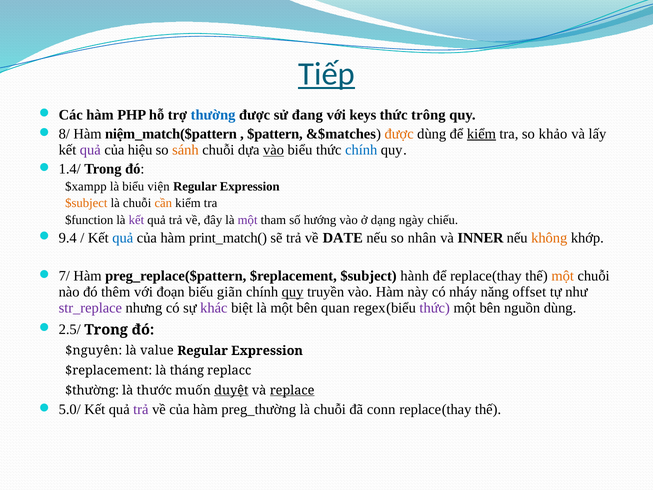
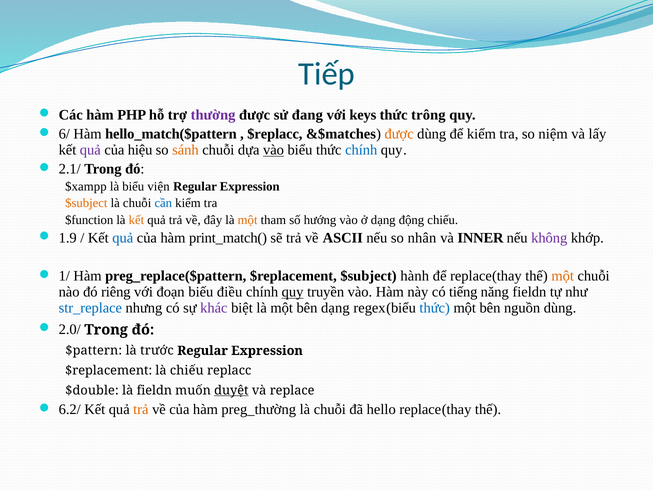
Tiếp underline: present -> none
thường colour: blue -> purple
8/: 8/ -> 6/
niệm_match($pattern: niệm_match($pattern -> hello_match($pattern
$pattern: $pattern -> $replacc
kiểm at (481, 134) underline: present -> none
khảo: khảo -> niệm
1.4/: 1.4/ -> 2.1/
cần colour: orange -> blue
kết at (136, 220) colour: purple -> orange
một at (248, 220) colour: purple -> orange
ngày: ngày -> động
9.4: 9.4 -> 1.9
DATE: DATE -> ASCII
không colour: orange -> purple
7/: 7/ -> 1/
thêm: thêm -> riêng
giãn: giãn -> điều
nháy: nháy -> tiếng
năng offset: offset -> fieldn
str_replace colour: purple -> blue
bên quan: quan -> dạng
thức at (435, 308) colour: purple -> blue
2.5/: 2.5/ -> 2.0/
$nguyên: $nguyên -> $pattern
value: value -> trước
là tháng: tháng -> chiếu
$thường: $thường -> $double
là thước: thước -> fieldn
replace underline: present -> none
5.0/: 5.0/ -> 6.2/
trả at (141, 409) colour: purple -> orange
conn: conn -> hello
